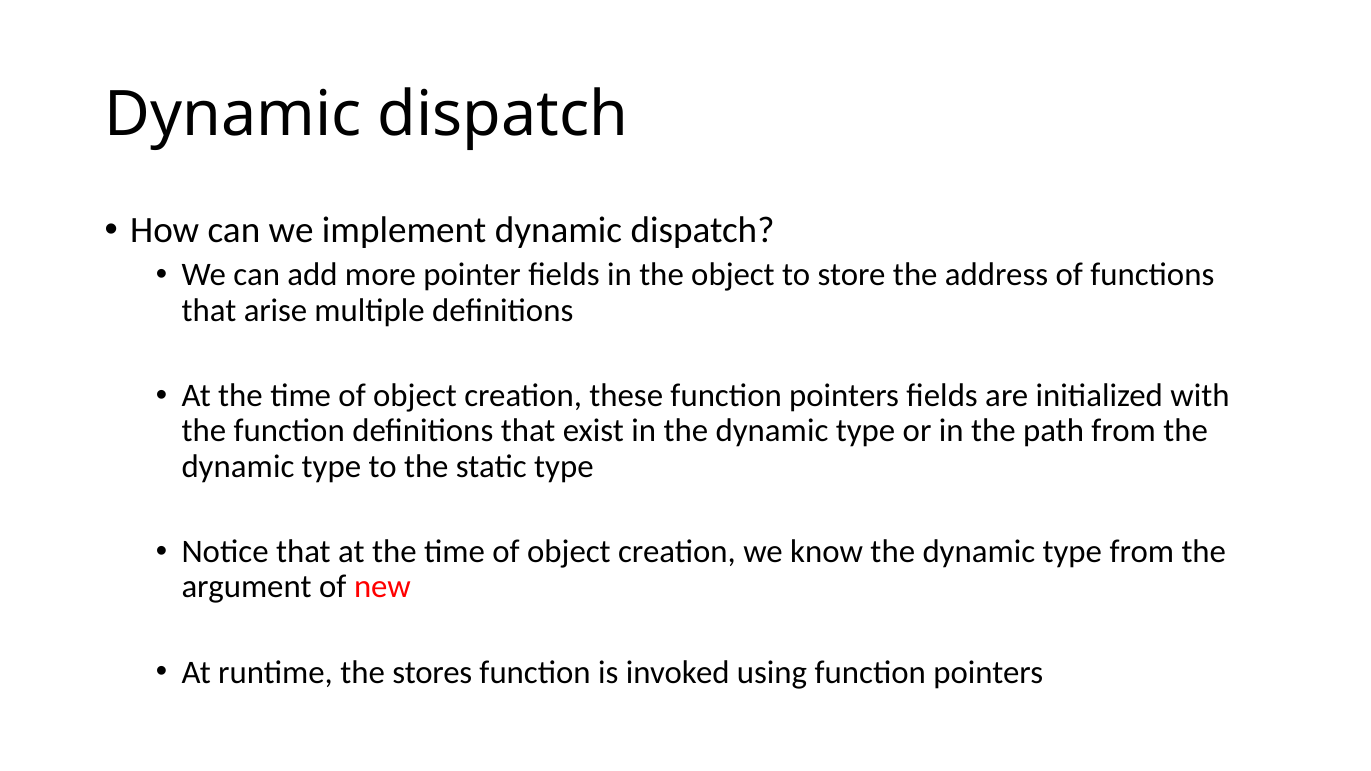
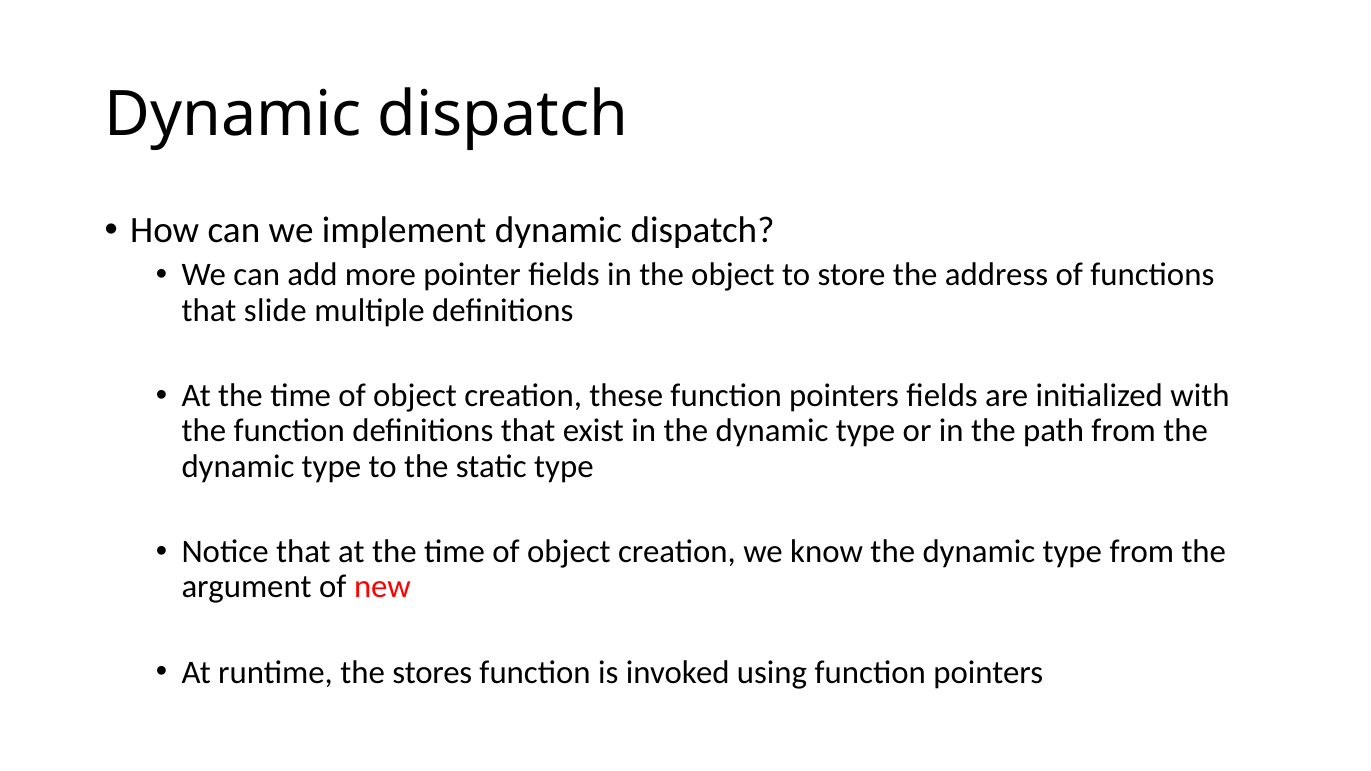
arise: arise -> slide
